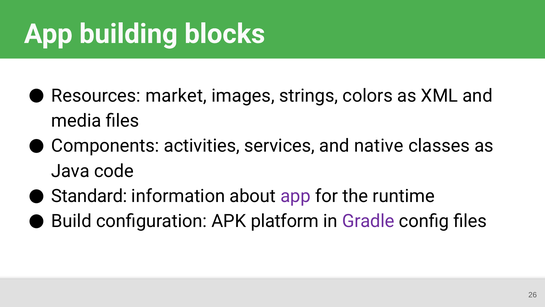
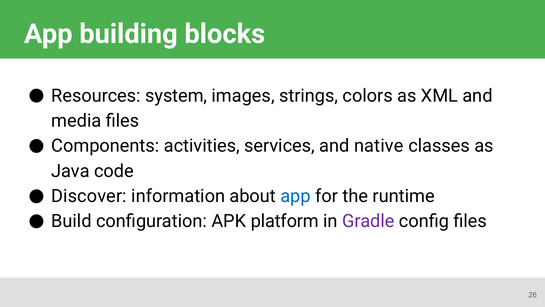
market: market -> system
Standard: Standard -> Discover
app at (296, 196) colour: purple -> blue
